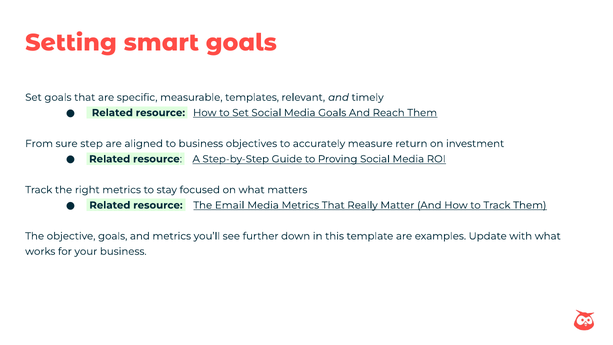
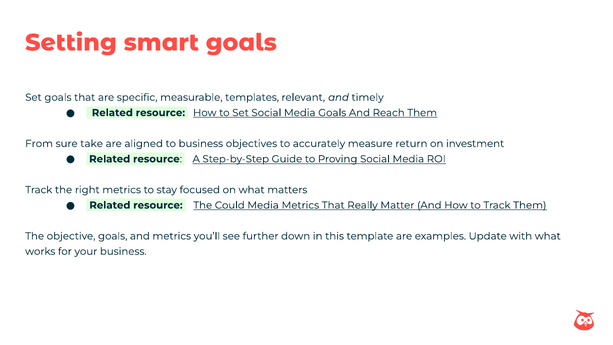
step: step -> take
Email: Email -> Could
